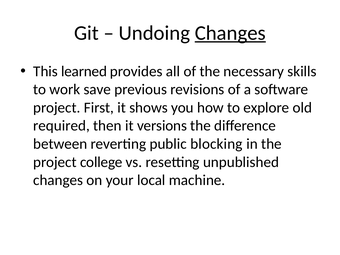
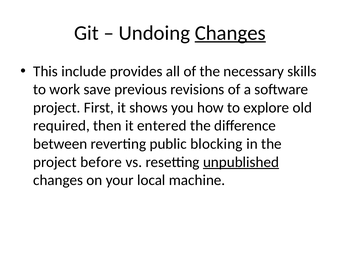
learned: learned -> include
versions: versions -> entered
college: college -> before
unpublished underline: none -> present
